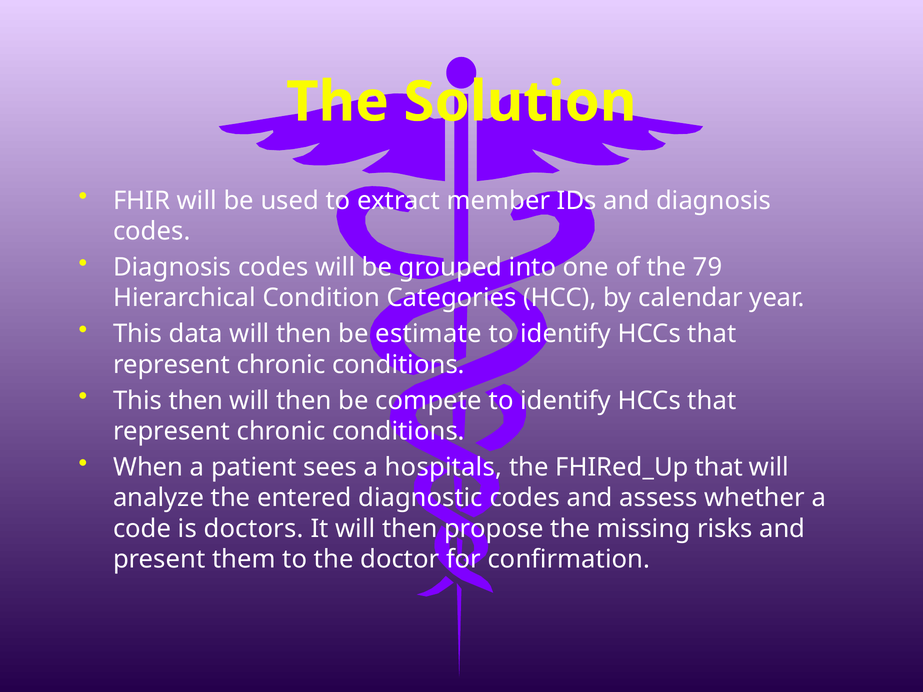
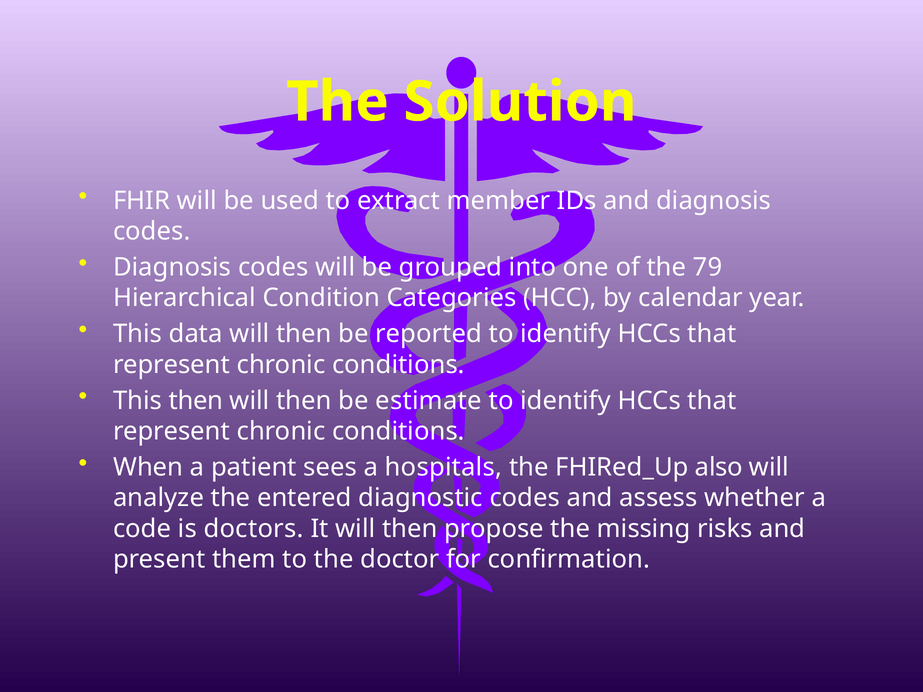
estimate: estimate -> reported
compete: compete -> estimate
FHIRed_Up that: that -> also
